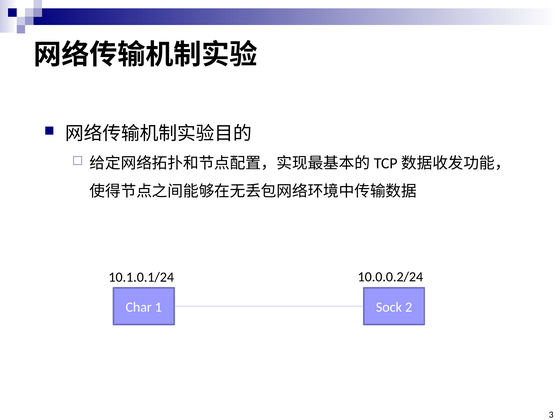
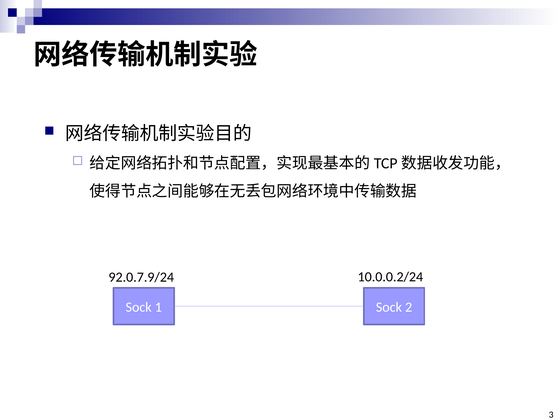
10.1.0.1/24: 10.1.0.1/24 -> 92.0.7.9/24
Char at (139, 307): Char -> Sock
